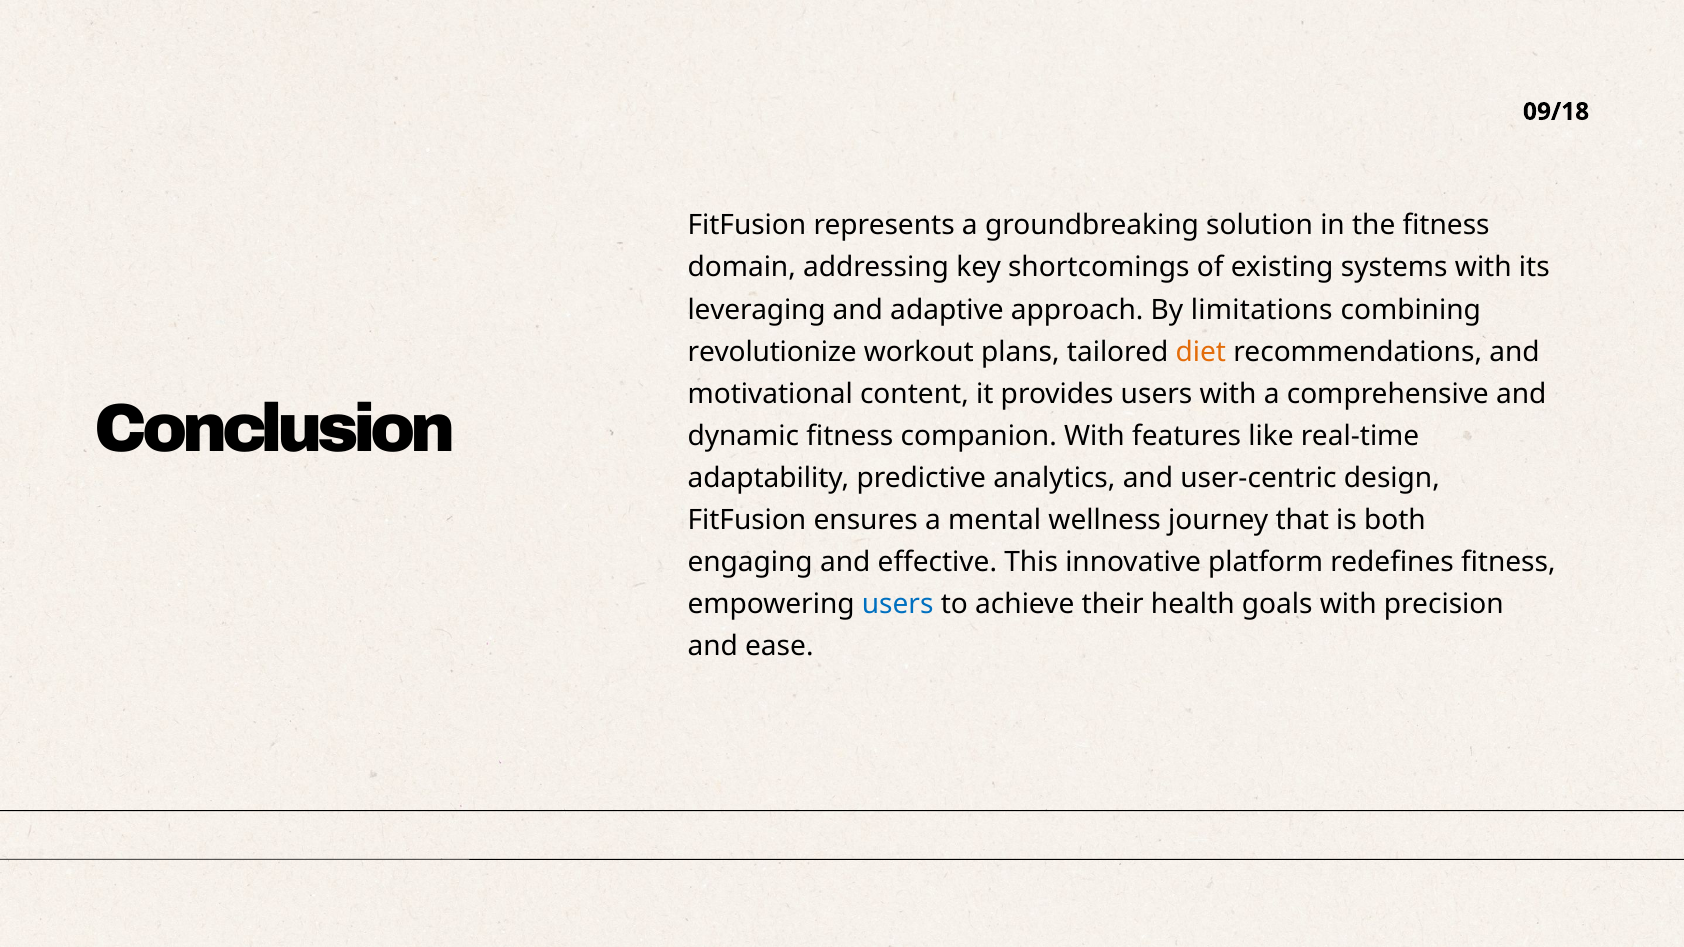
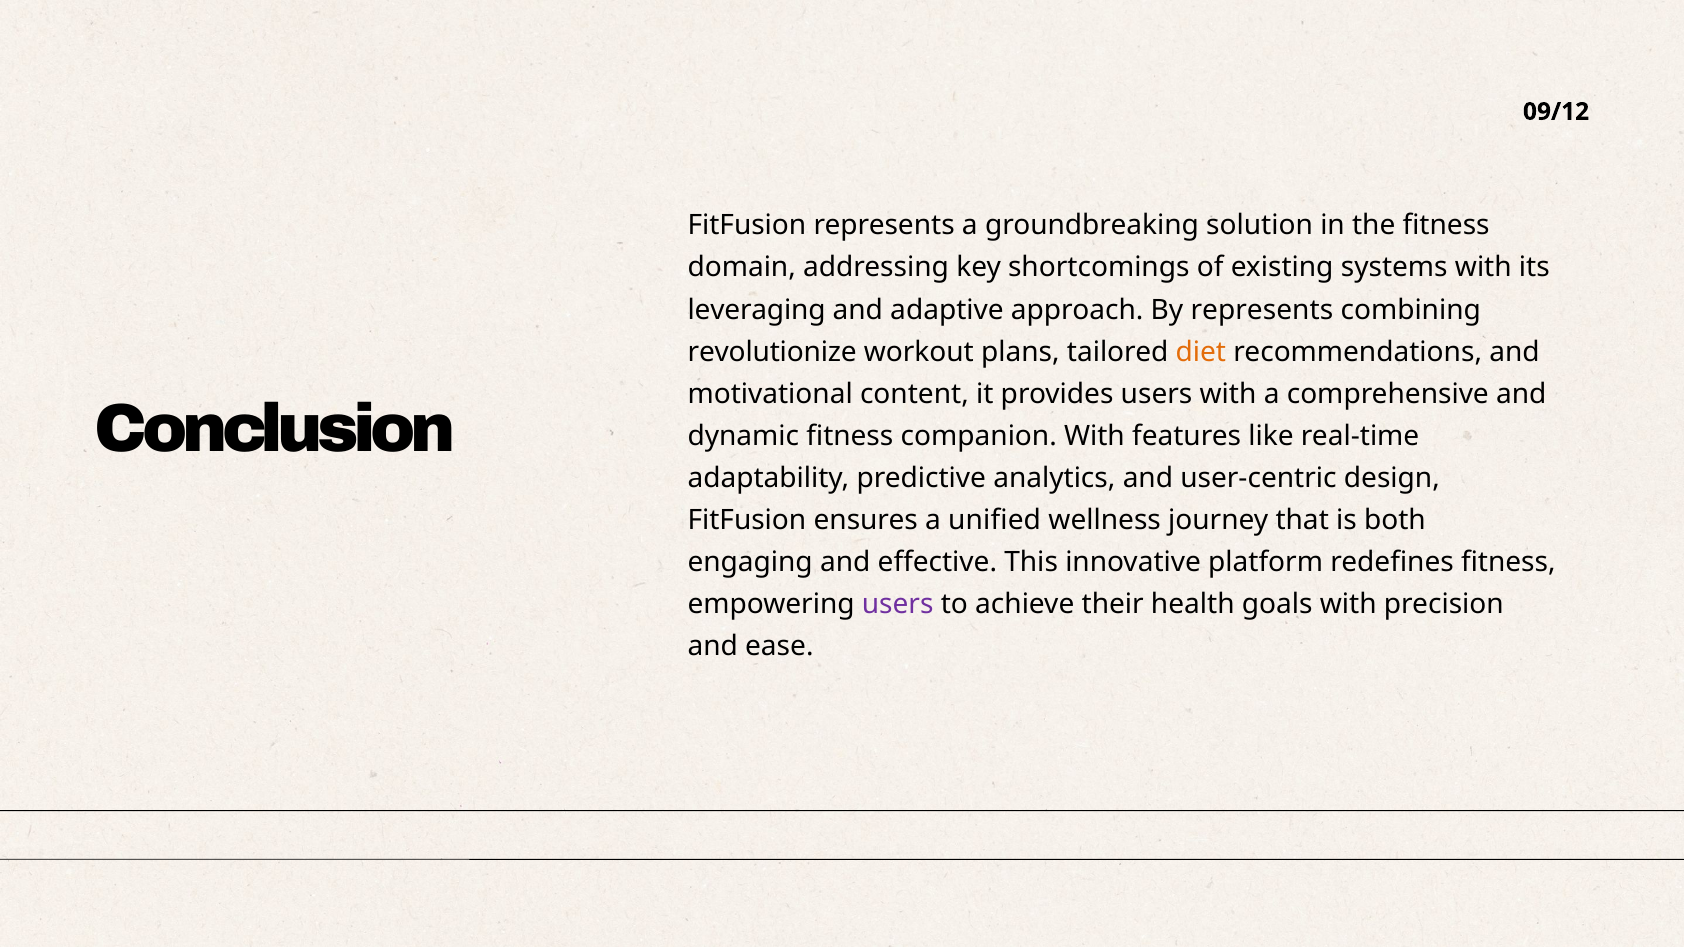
09/18: 09/18 -> 09/12
By limitations: limitations -> represents
mental: mental -> unified
users at (898, 605) colour: blue -> purple
